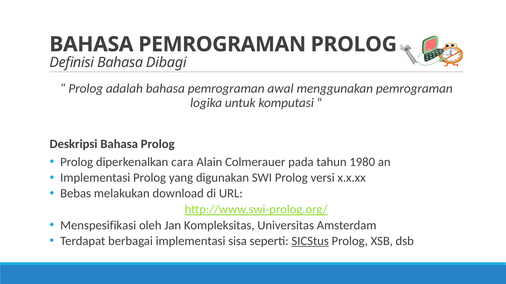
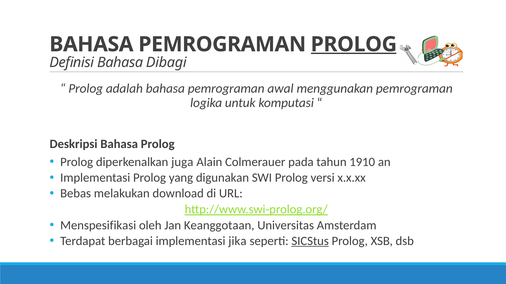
PROLOG at (354, 44) underline: none -> present
cara: cara -> juga
1980: 1980 -> 1910
Kompleksitas: Kompleksitas -> Keanggotaan
sisa: sisa -> jika
